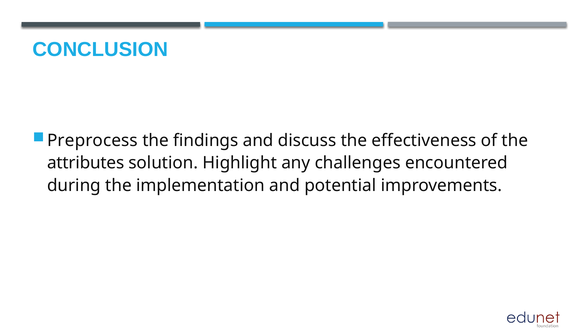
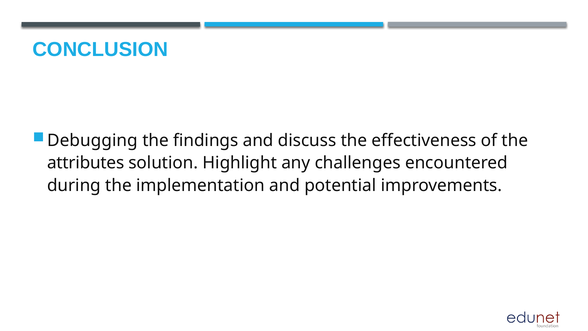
Preprocess: Preprocess -> Debugging
